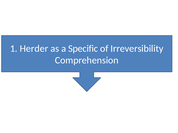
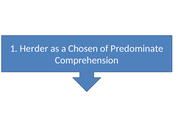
Specific: Specific -> Chosen
Irreversibility: Irreversibility -> Predominate
